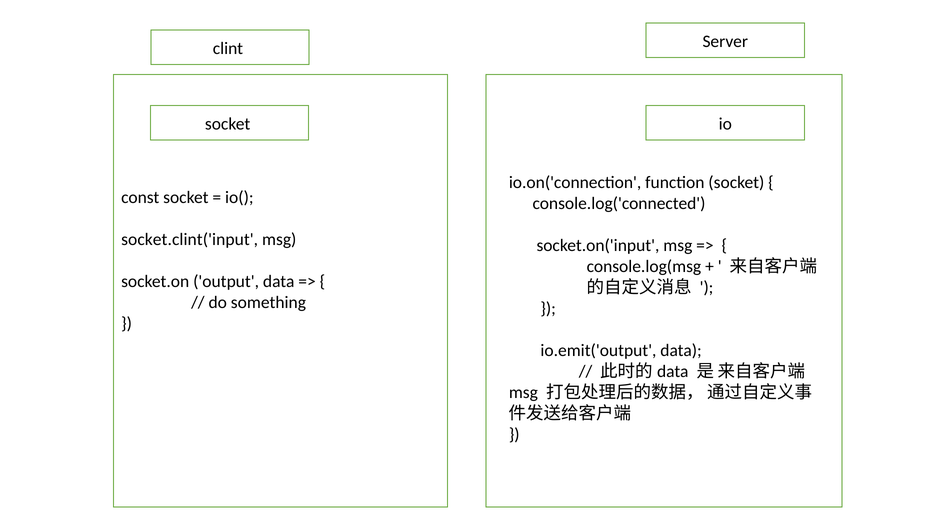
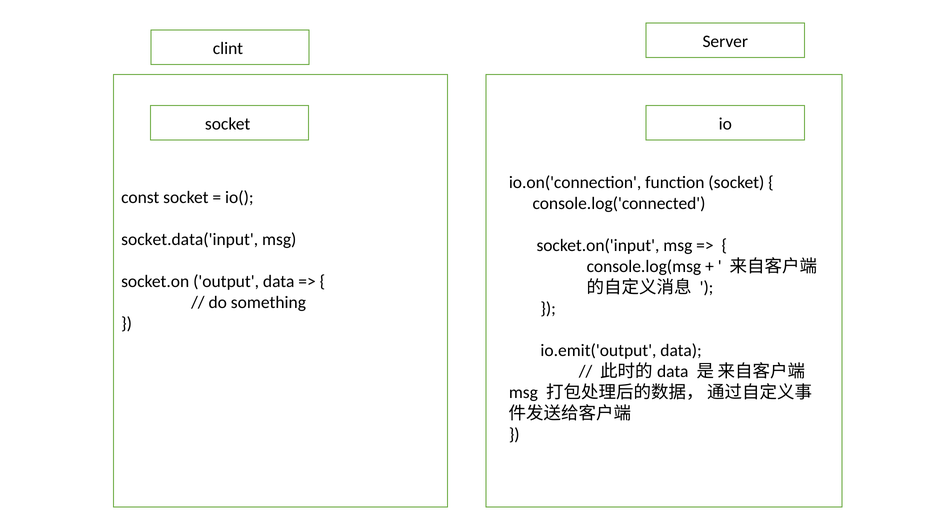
socket.clint('input: socket.clint('input -> socket.data('input
